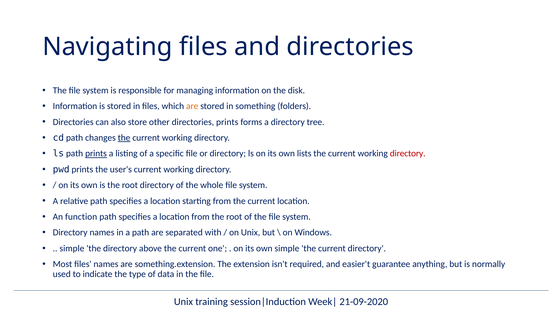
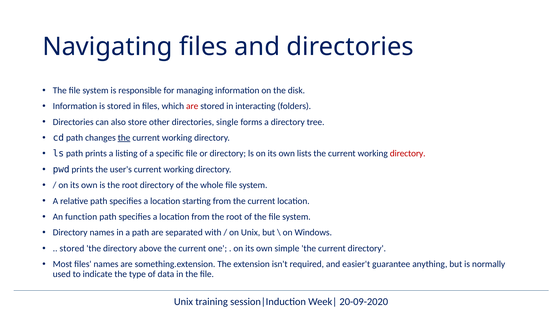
are at (192, 106) colour: orange -> red
something: something -> interacting
directories prints: prints -> single
prints at (96, 153) underline: present -> none
simple at (72, 248): simple -> stored
21-09-2020: 21-09-2020 -> 20-09-2020
